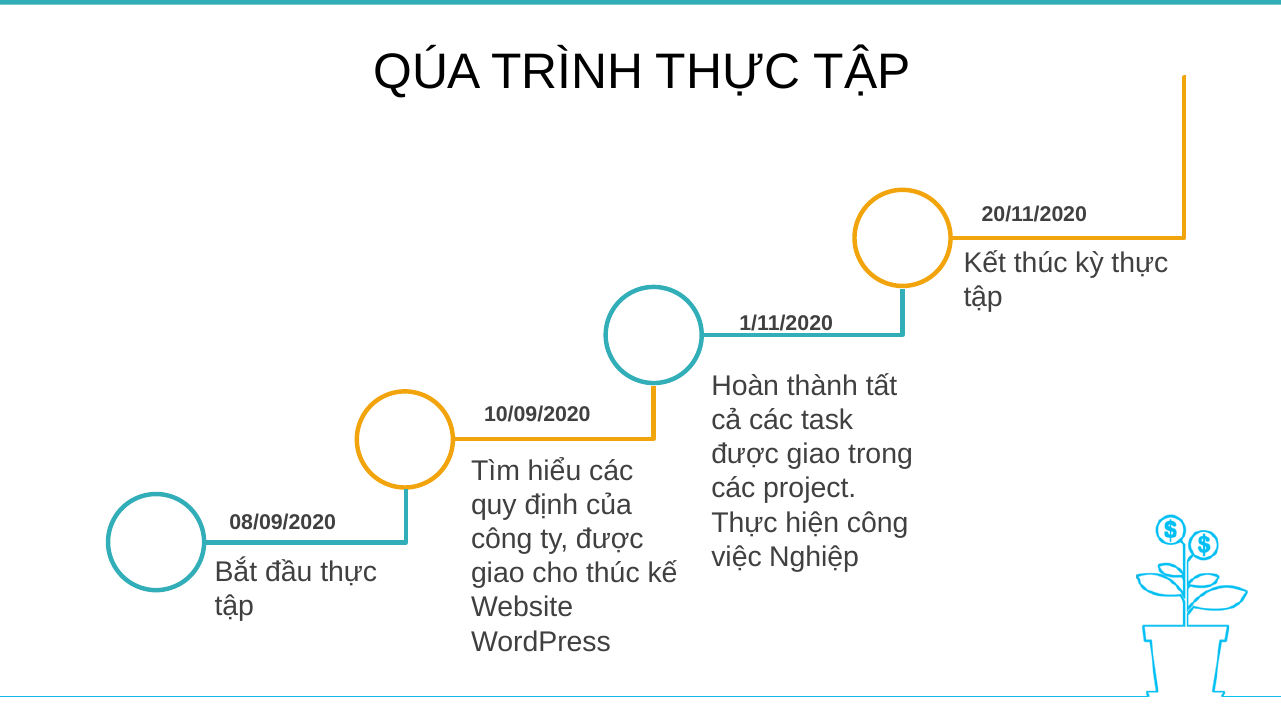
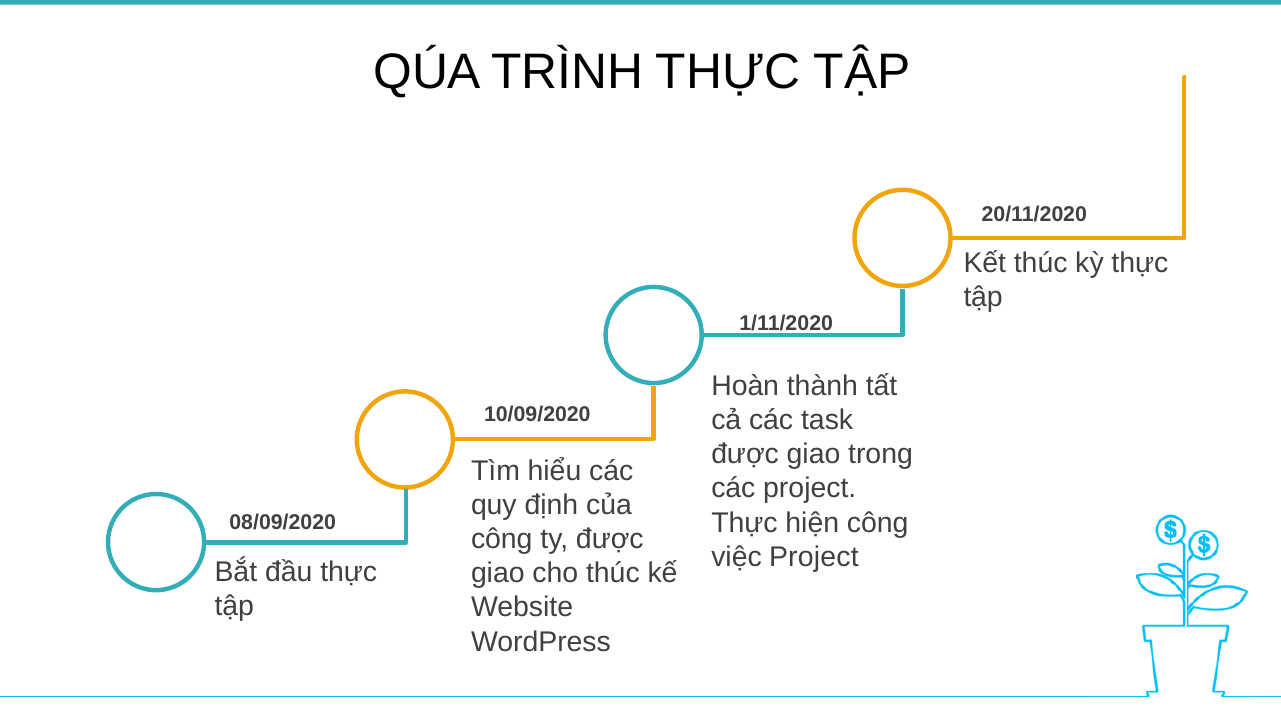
việc Nghiệp: Nghiệp -> Project
